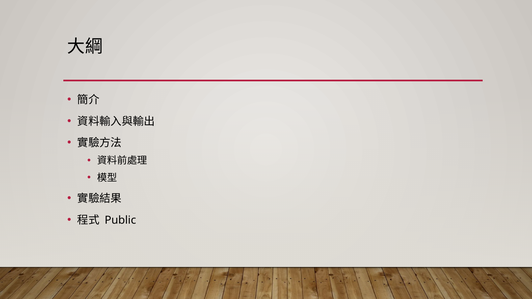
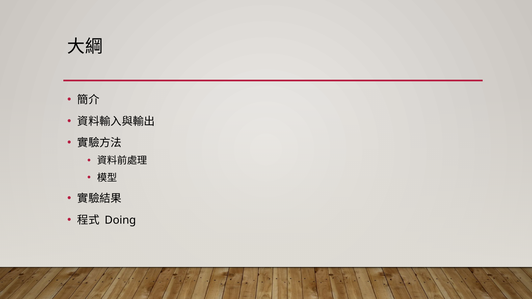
Public: Public -> Doing
